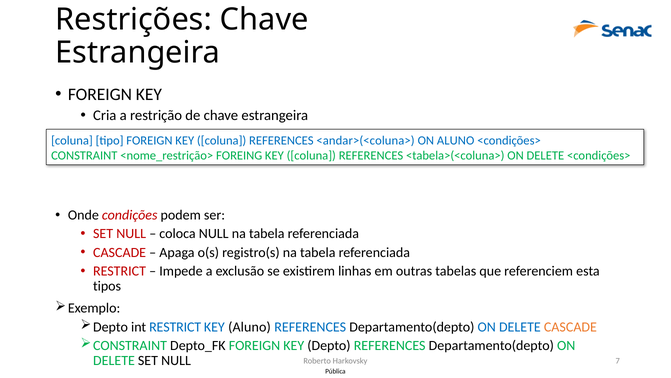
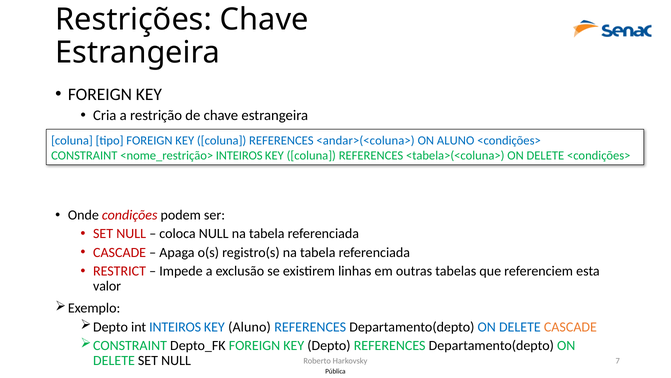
<nome_restrição> FOREING: FOREING -> INTEIROS
tipos: tipos -> valor
int RESTRICT: RESTRICT -> INTEIROS
